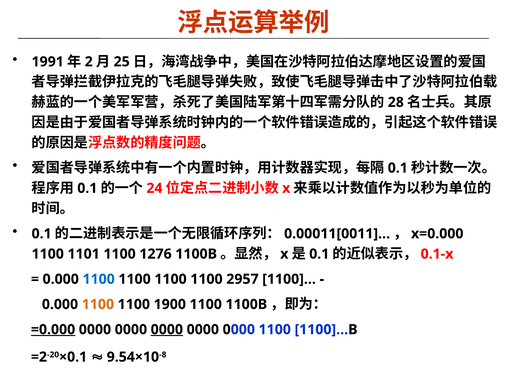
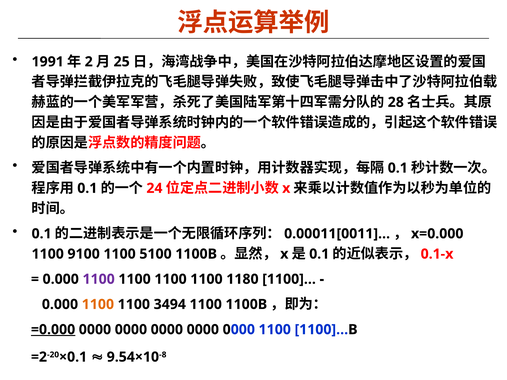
1101: 1101 -> 9100
1276: 1276 -> 5100
1100 at (99, 279) colour: blue -> purple
2957: 2957 -> 1180
1900: 1900 -> 3494
0000 at (167, 330) underline: present -> none
